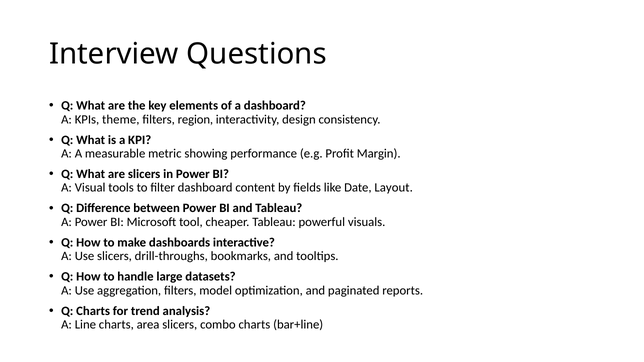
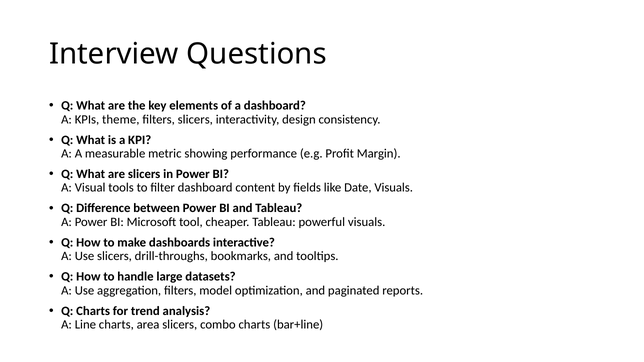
filters region: region -> slicers
Date Layout: Layout -> Visuals
